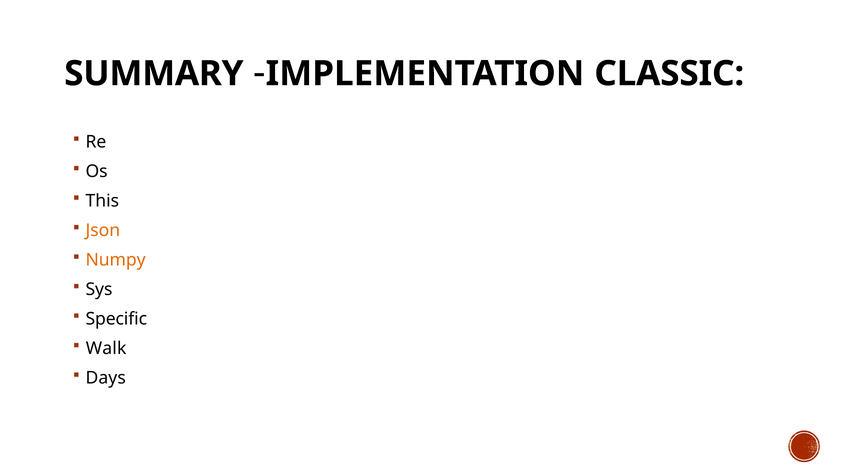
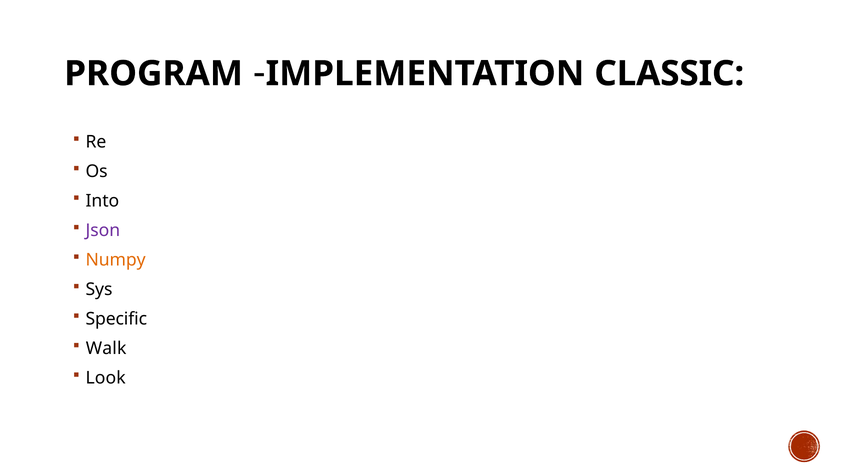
SUMMARY: SUMMARY -> PROGRAM
This: This -> Into
Json colour: orange -> purple
Days: Days -> Look
